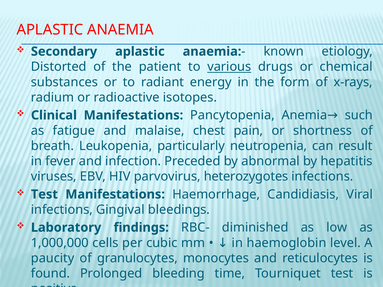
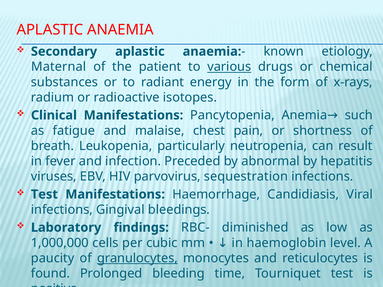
Distorted: Distorted -> Maternal
heterozygotes: heterozygotes -> sequestration
granulocytes underline: none -> present
